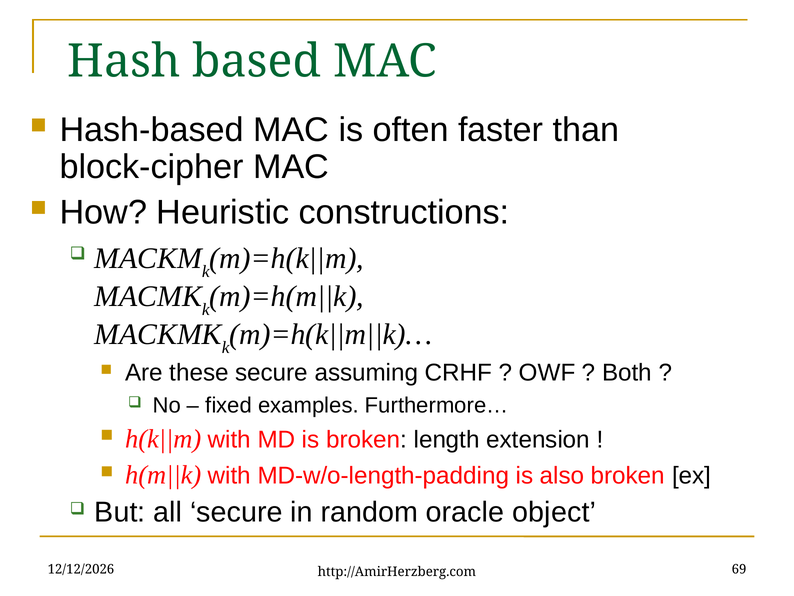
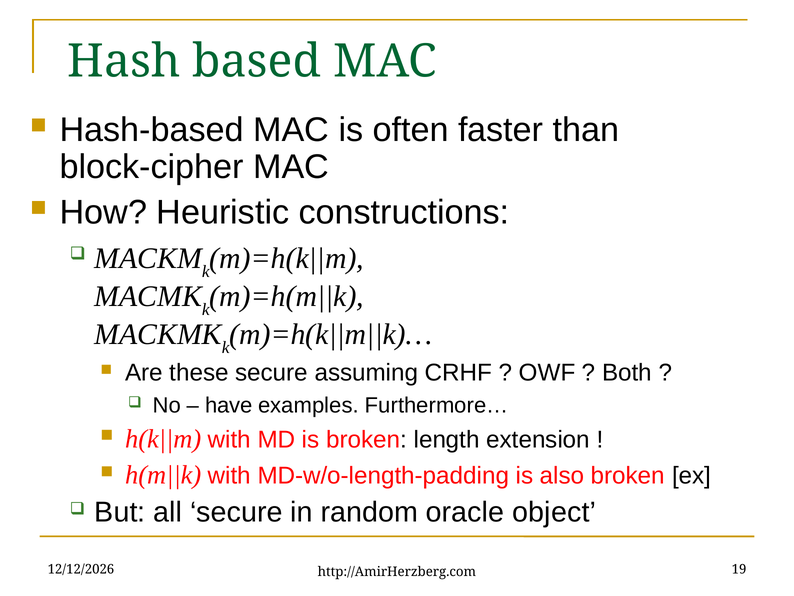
fixed: fixed -> have
69: 69 -> 19
